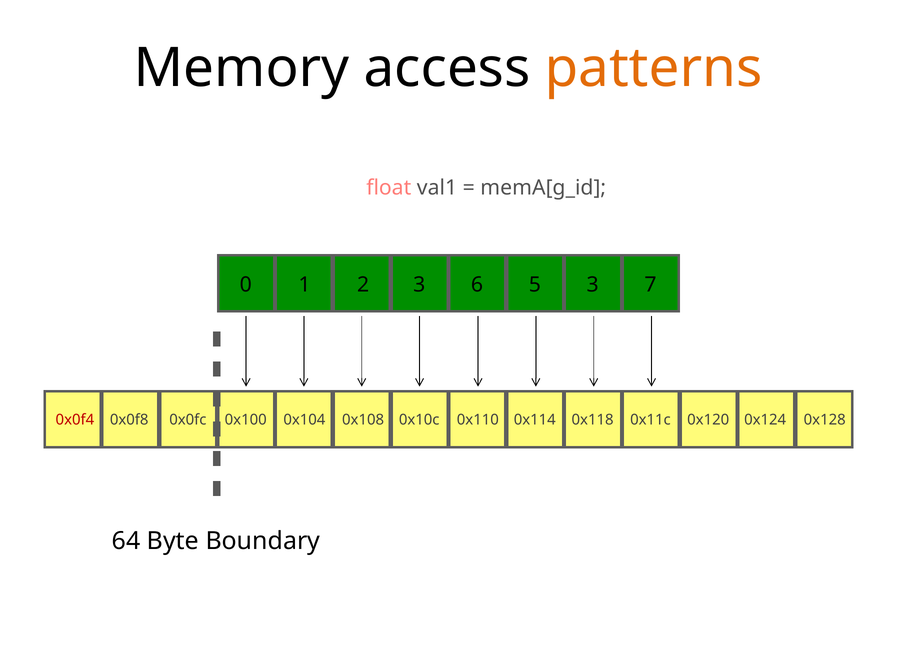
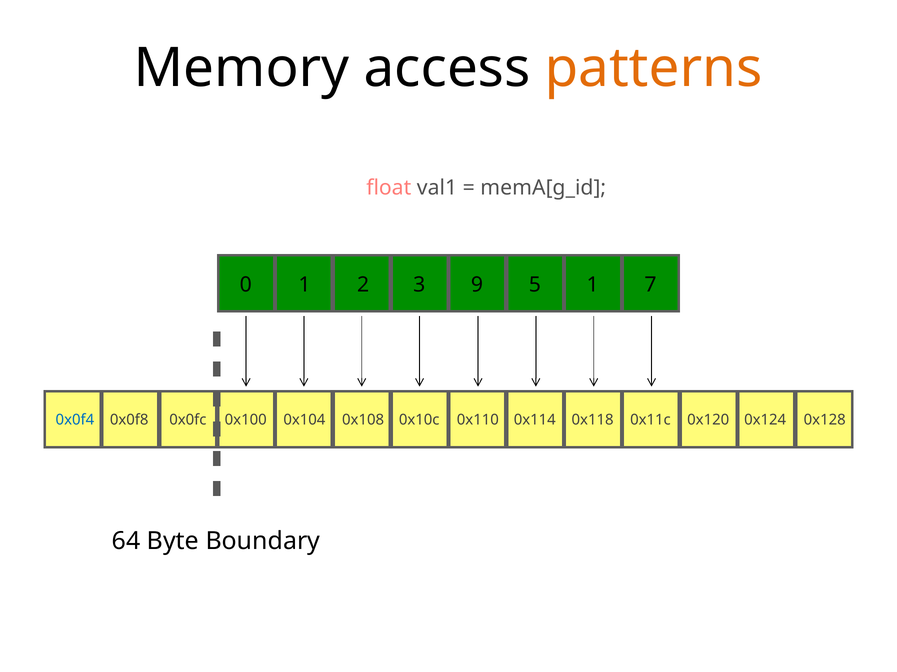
6: 6 -> 9
5 3: 3 -> 1
0x0f4 colour: red -> blue
